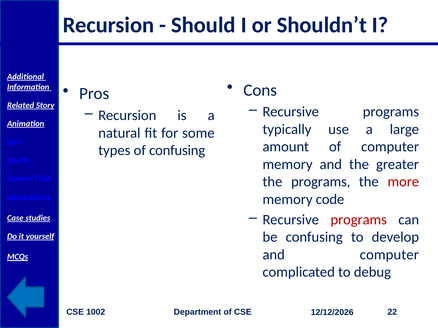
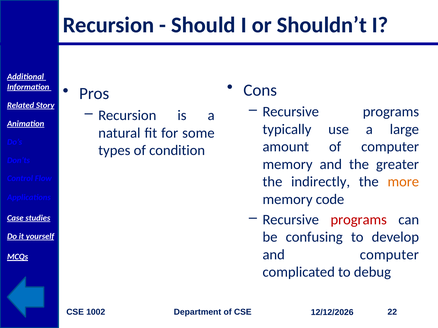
of confusing: confusing -> condition
the programs: programs -> indirectly
more colour: red -> orange
